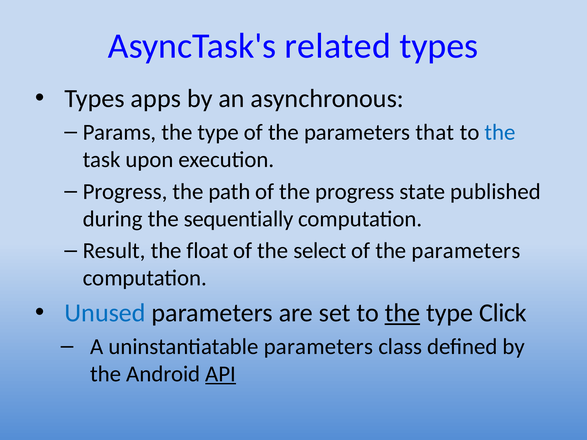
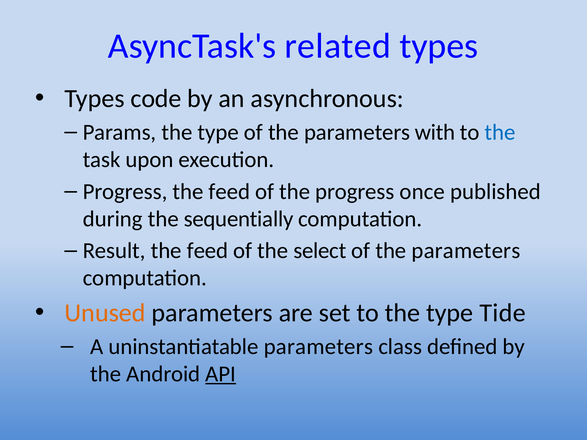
apps: apps -> code
that: that -> with
Progress the path: path -> feed
state: state -> once
Result the float: float -> feed
Unused colour: blue -> orange
the at (402, 313) underline: present -> none
Click: Click -> Tide
